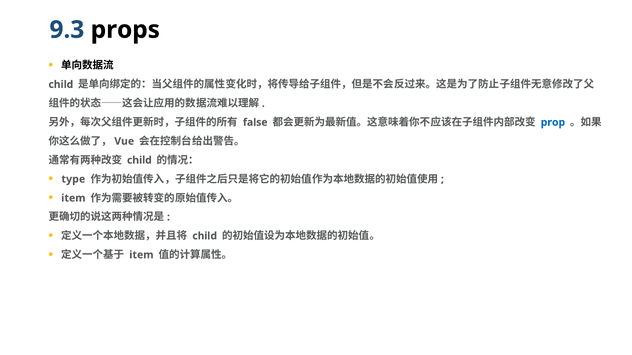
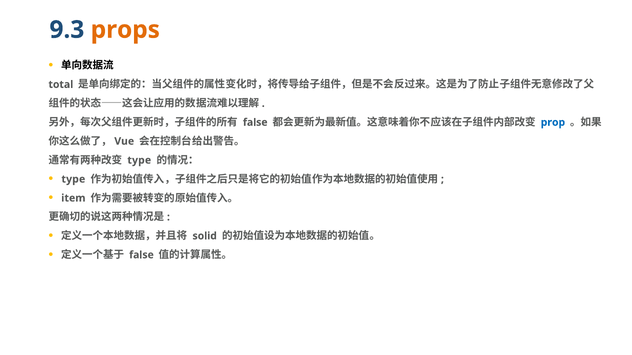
props colour: black -> orange
child at (61, 85): child -> total
child at (139, 160): child -> type
child at (205, 236): child -> solid
item at (141, 255): item -> false
